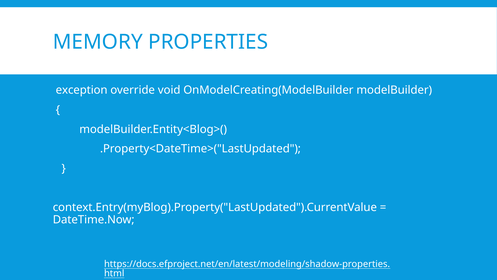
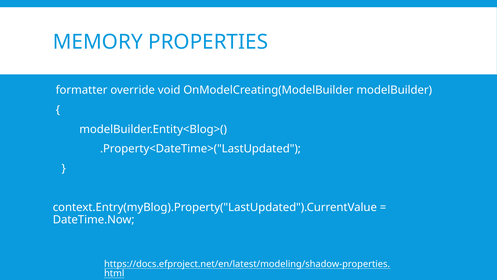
exception: exception -> formatter
